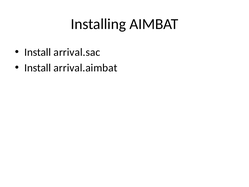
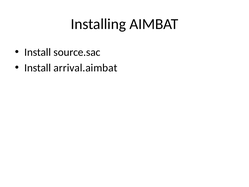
arrival.sac: arrival.sac -> source.sac
